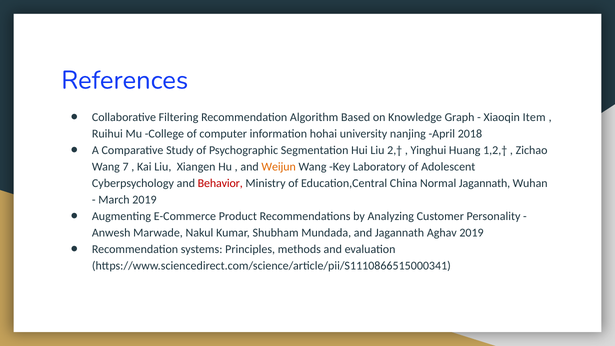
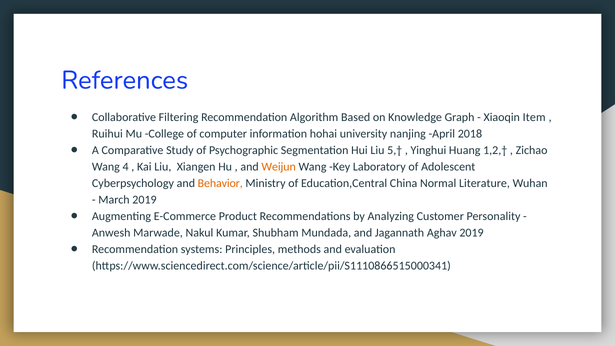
2,†: 2,† -> 5,†
7: 7 -> 4
Behavior colour: red -> orange
Normal Jagannath: Jagannath -> Literature
